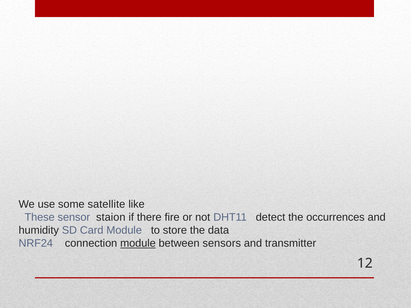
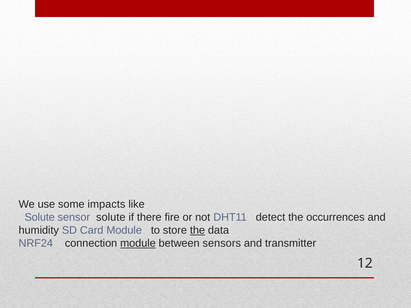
satellite: satellite -> impacts
These at (40, 218): These -> Solute
sensor staion: staion -> solute
the at (197, 231) underline: none -> present
